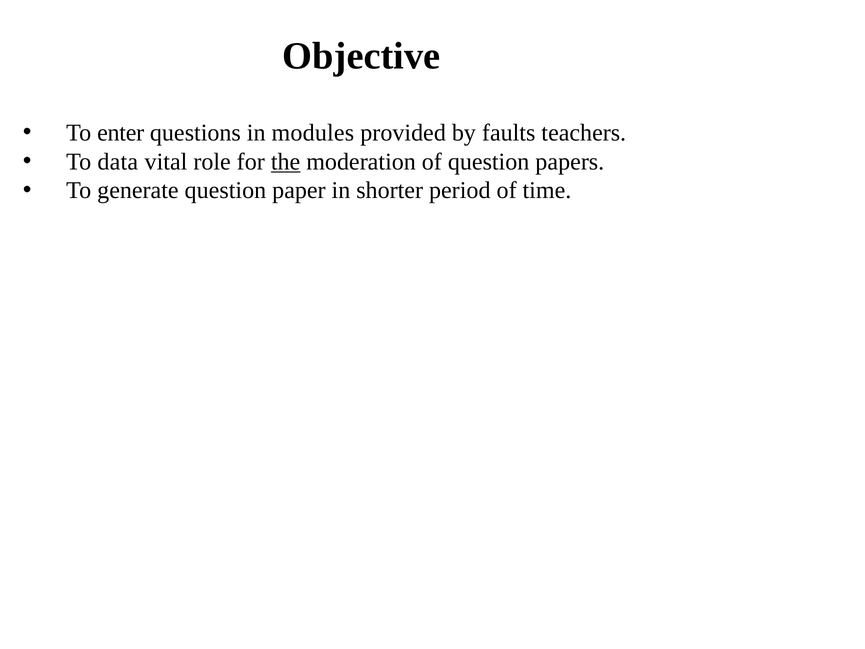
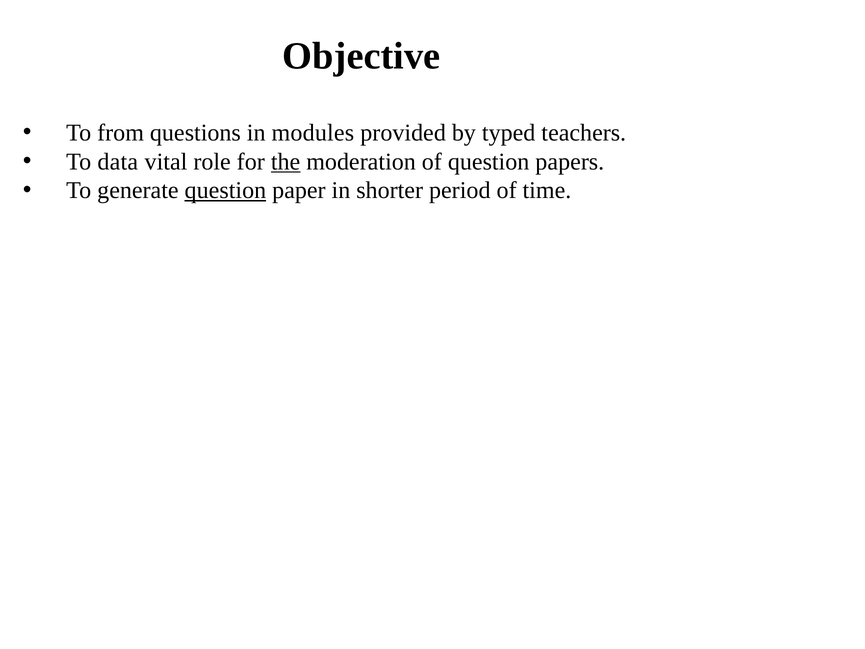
enter: enter -> from
faults: faults -> typed
question at (225, 190) underline: none -> present
